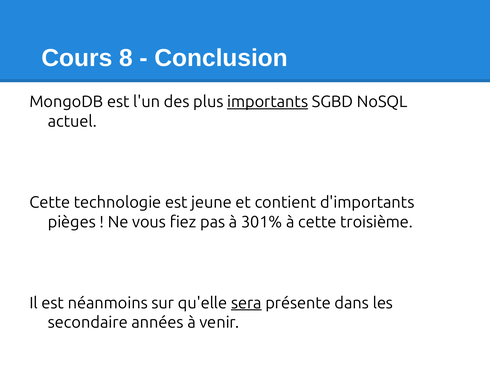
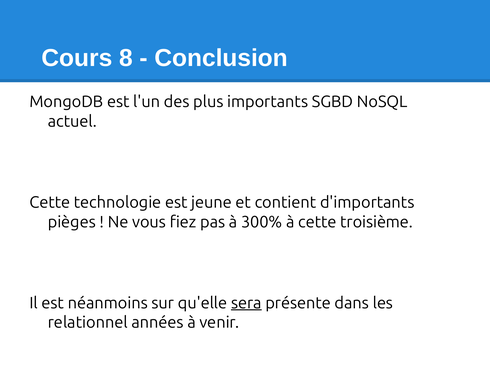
importants underline: present -> none
301%: 301% -> 300%
secondaire: secondaire -> relationnel
